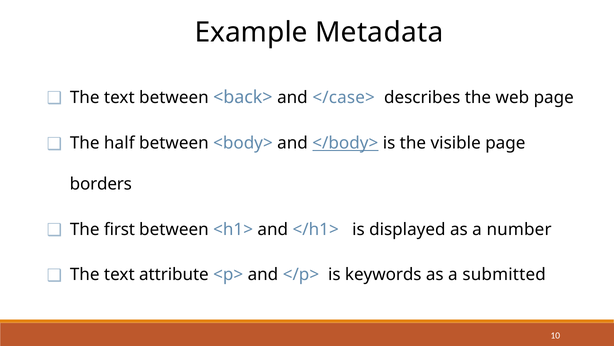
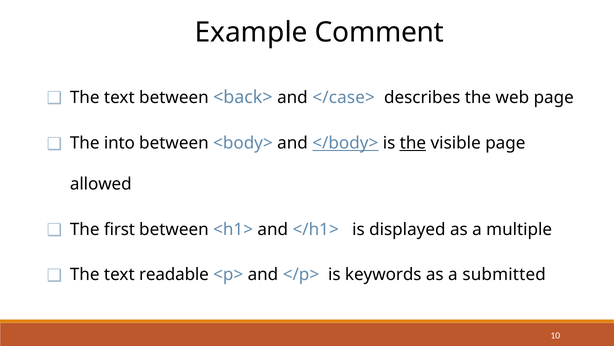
Metadata: Metadata -> Comment
half: half -> into
the at (413, 143) underline: none -> present
borders: borders -> allowed
number: number -> multiple
attribute: attribute -> readable
